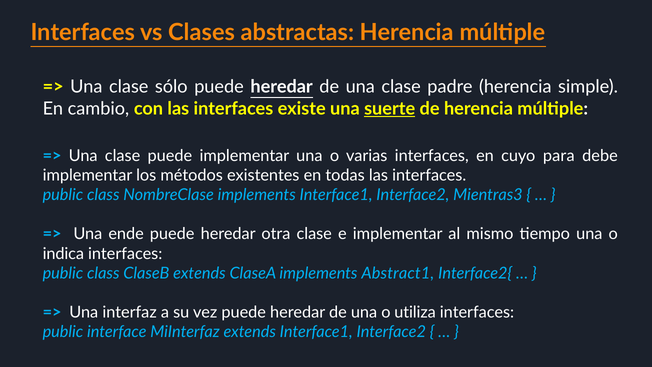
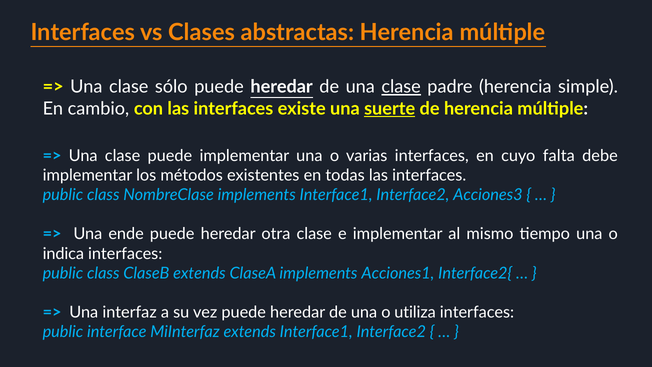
clase at (401, 87) underline: none -> present
para: para -> falta
Mientras3: Mientras3 -> Acciones3
Abstract1: Abstract1 -> Acciones1
